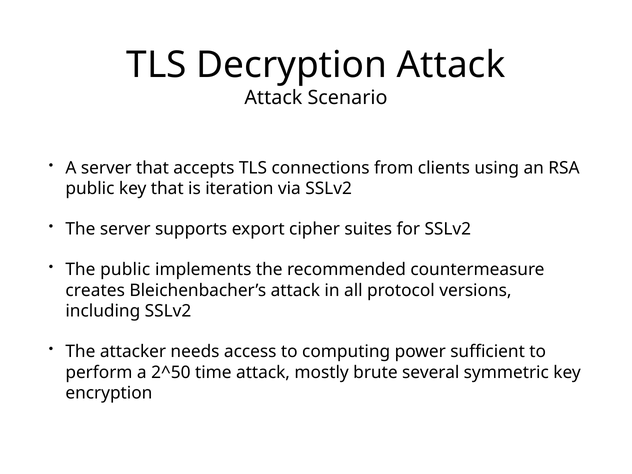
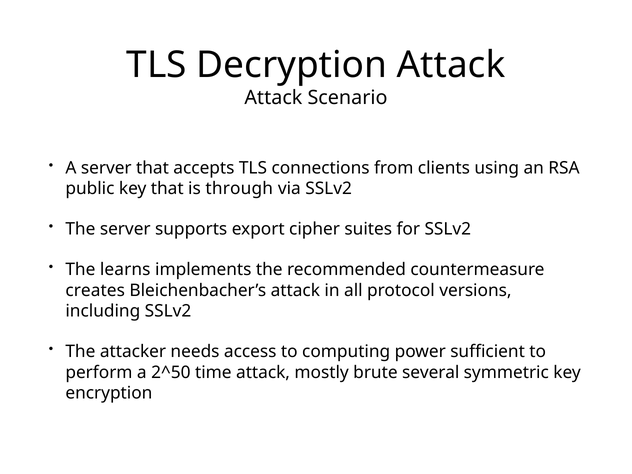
iteration: iteration -> through
The public: public -> learns
